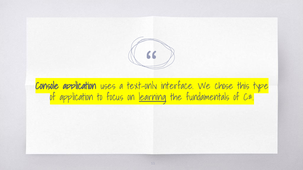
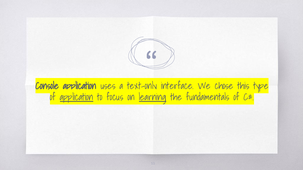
application at (77, 98) underline: none -> present
